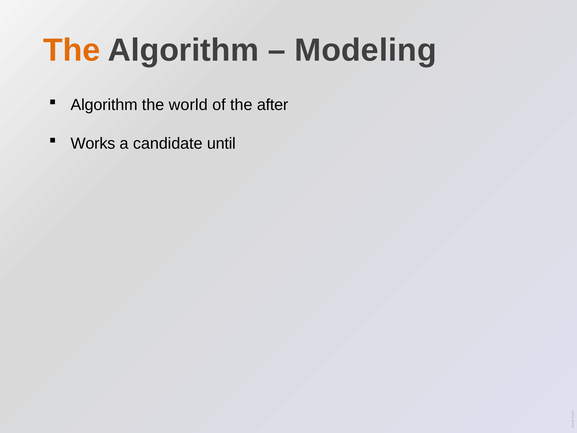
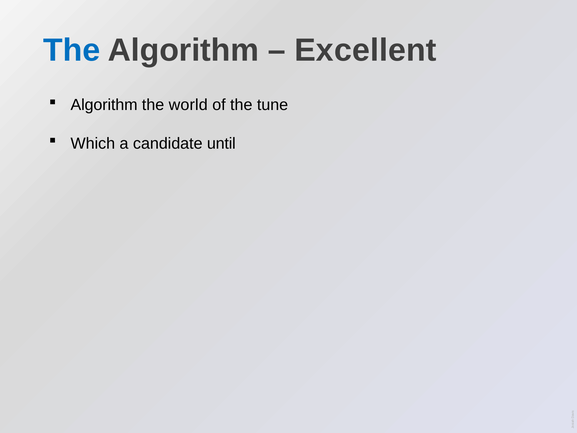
The at (72, 50) colour: orange -> blue
Modeling: Modeling -> Excellent
after: after -> tune
Works: Works -> Which
